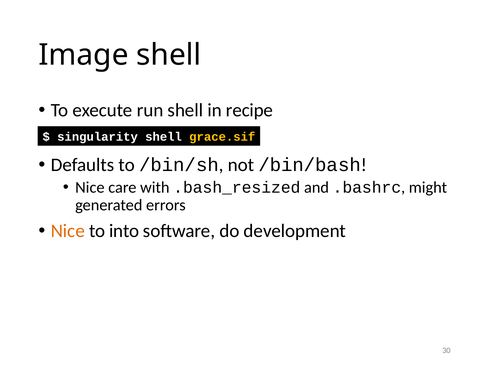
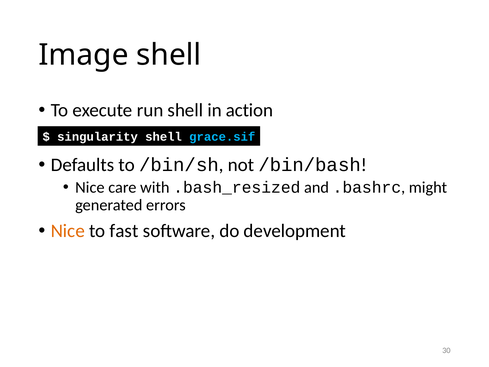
recipe: recipe -> action
grace.sif colour: yellow -> light blue
into: into -> fast
